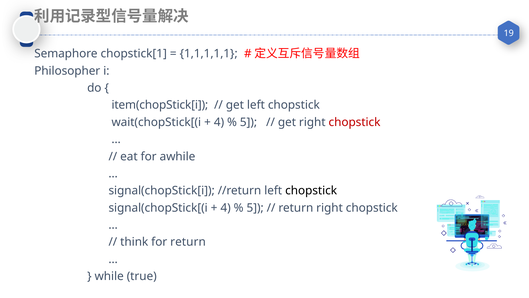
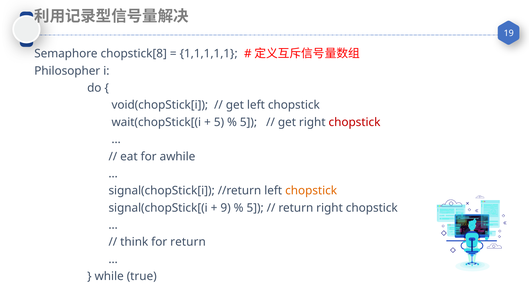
chopstick[1: chopstick[1 -> chopstick[8
item(chopStick[i: item(chopStick[i -> void(chopStick[i
4 at (219, 122): 4 -> 5
chopstick at (311, 190) colour: black -> orange
4 at (226, 208): 4 -> 9
